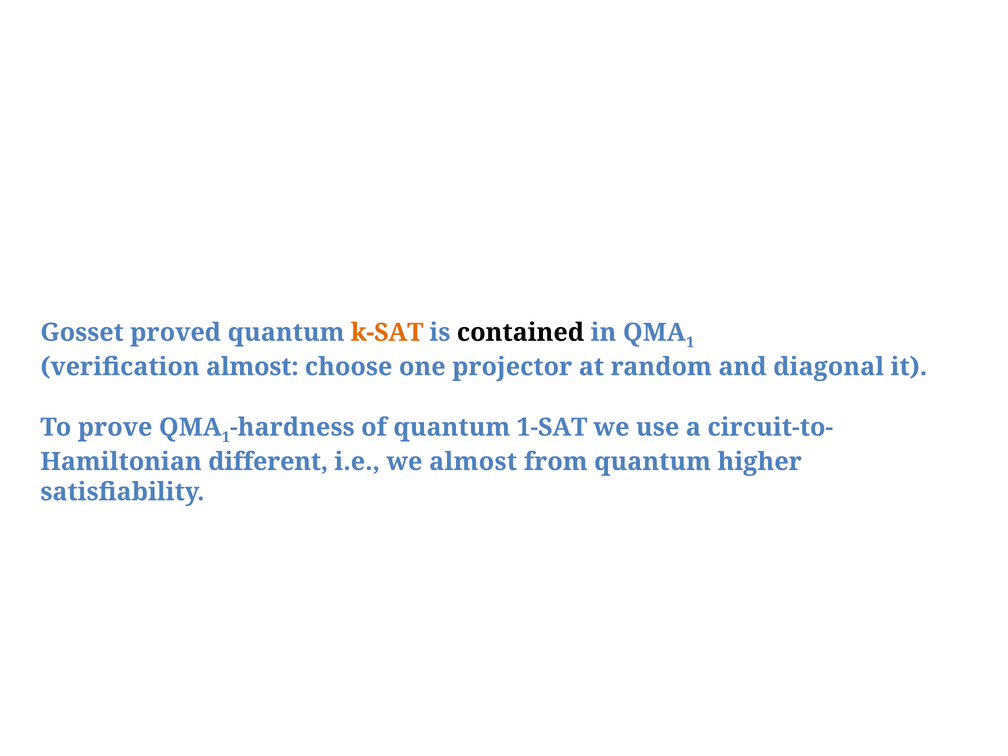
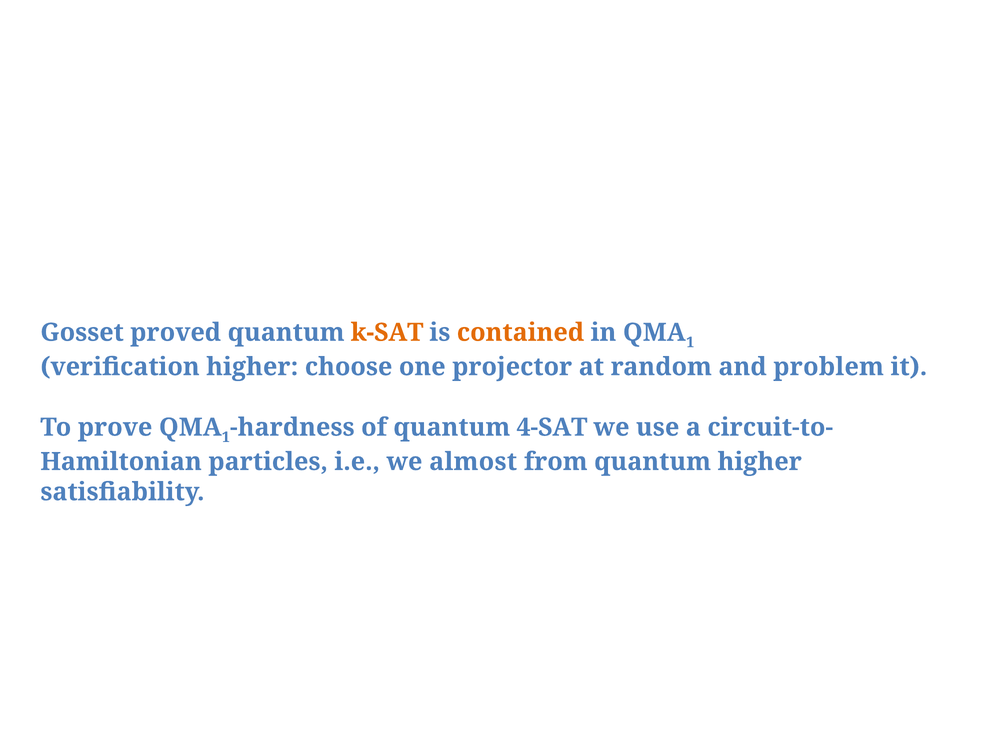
contained colour: black -> orange
verification almost: almost -> higher
diagonal: diagonal -> problem
1-SAT: 1-SAT -> 4-SAT
different: different -> particles
